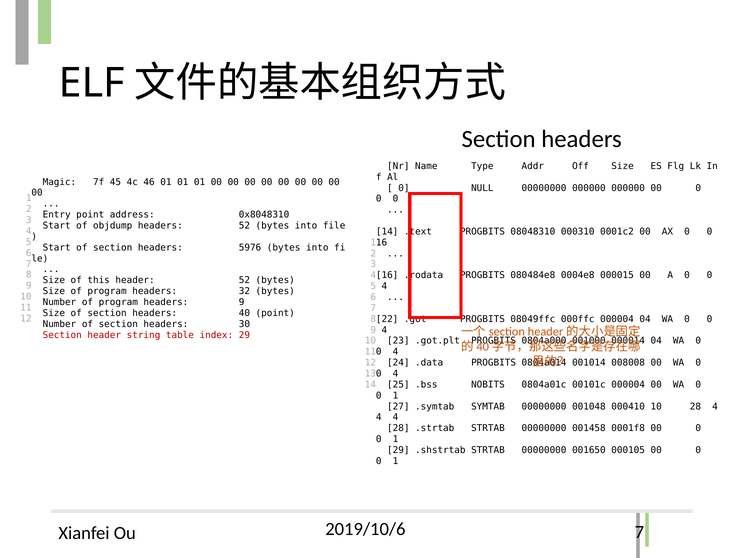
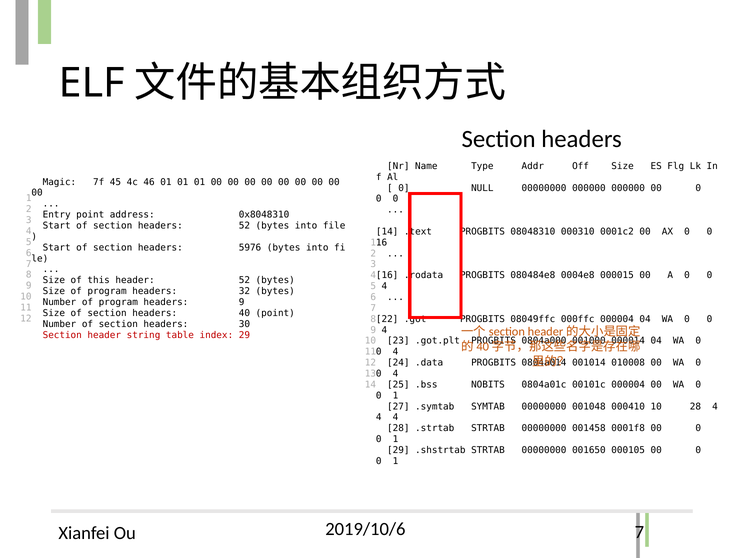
objdump at (113, 226): objdump -> section
008008: 008008 -> 010008
